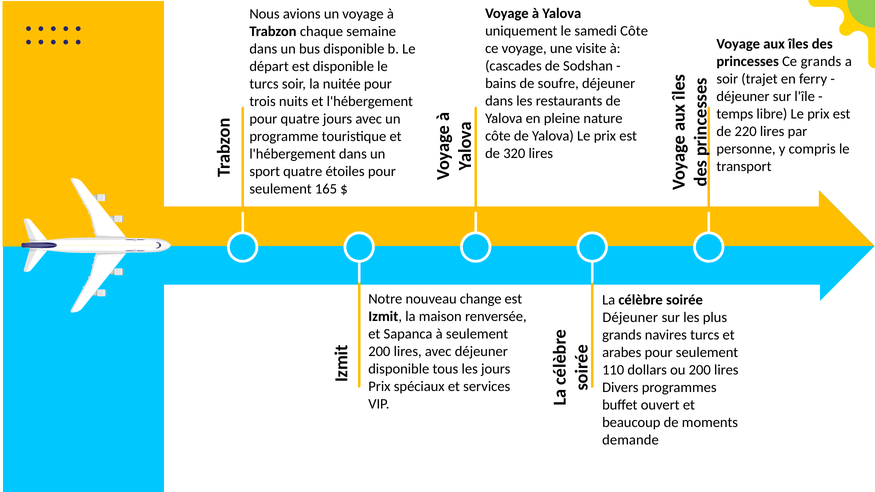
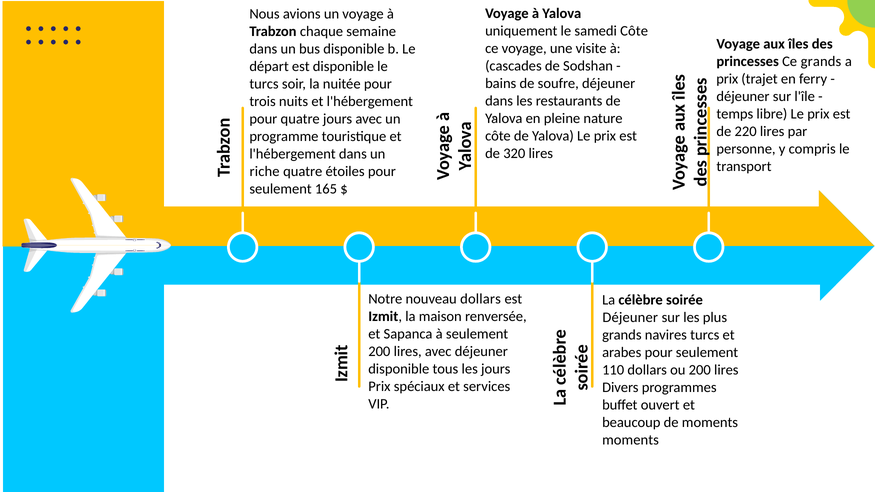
soir at (727, 79): soir -> prix
sport: sport -> riche
nouveau change: change -> dollars
demande at (630, 440): demande -> moments
